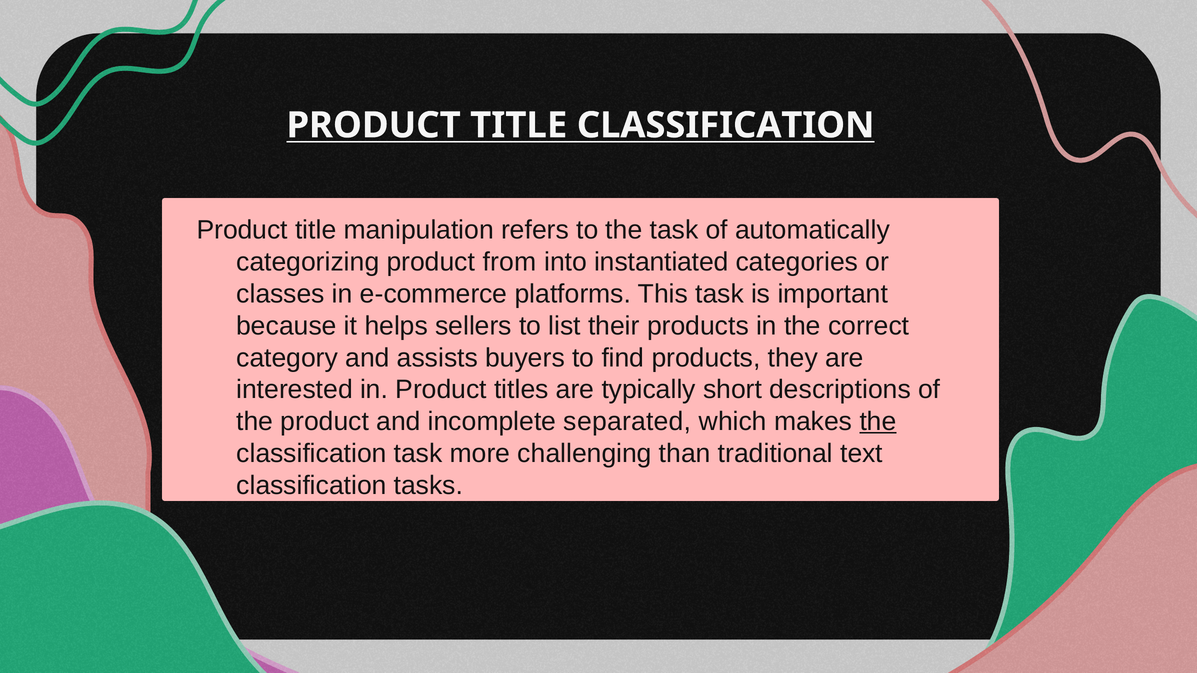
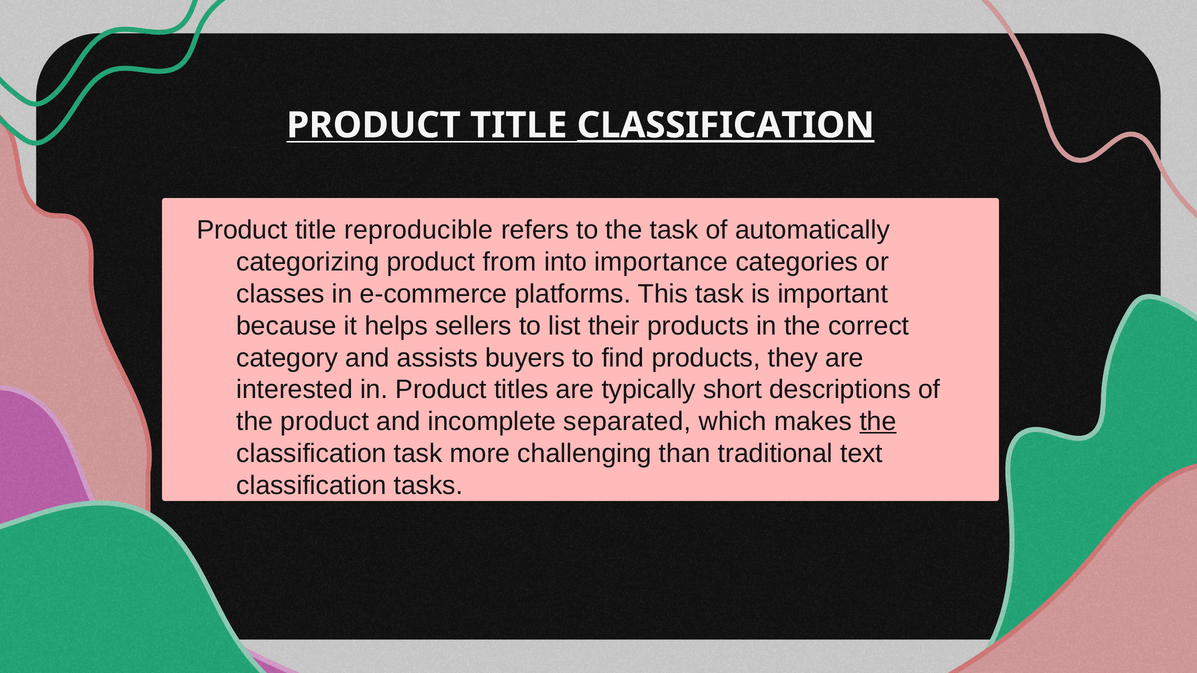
CLASSIFICATION at (726, 125) underline: none -> present
manipulation: manipulation -> reproducible
instantiated: instantiated -> importance
